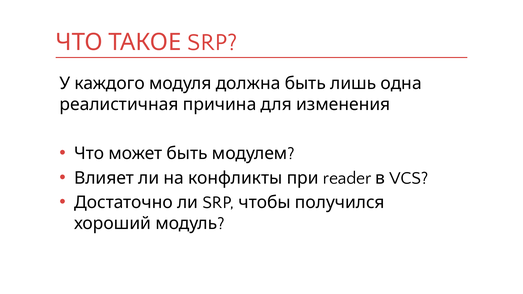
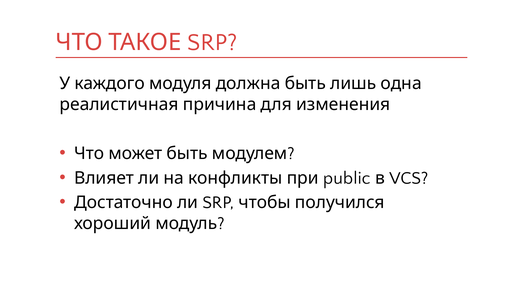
reader: reader -> public
